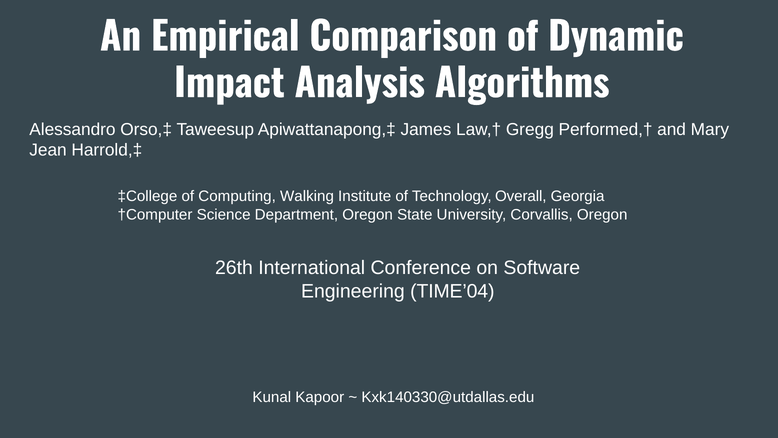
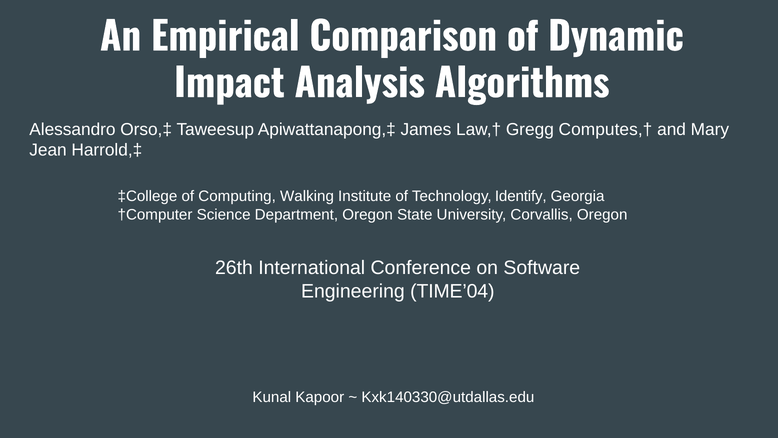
Performed,†: Performed,† -> Computes,†
Overall: Overall -> Identify
